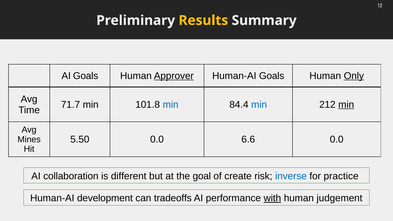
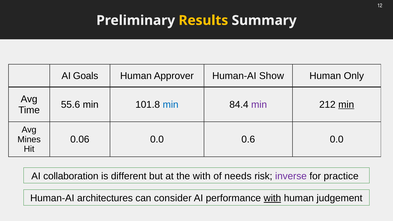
Approver underline: present -> none
Human-AI Goals: Goals -> Show
Only underline: present -> none
71.7: 71.7 -> 55.6
min at (259, 105) colour: blue -> purple
5.50: 5.50 -> 0.06
6.6: 6.6 -> 0.6
the goal: goal -> with
create: create -> needs
inverse colour: blue -> purple
development: development -> architectures
tradeoffs: tradeoffs -> consider
